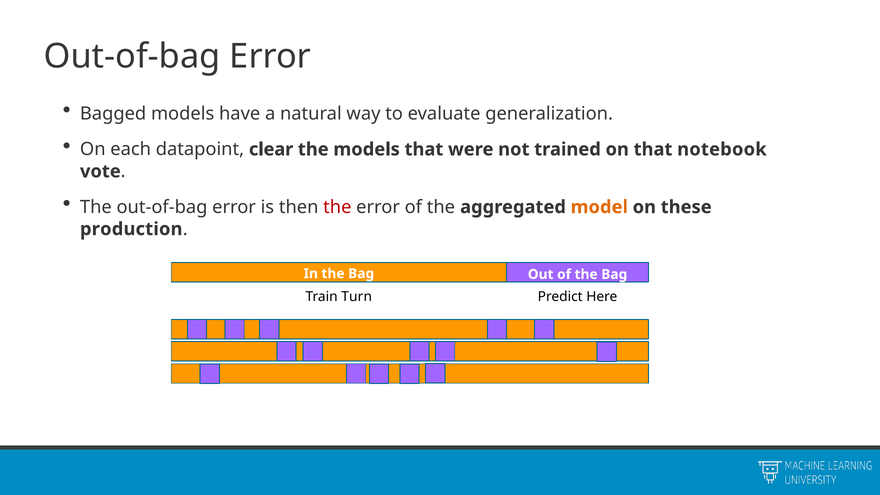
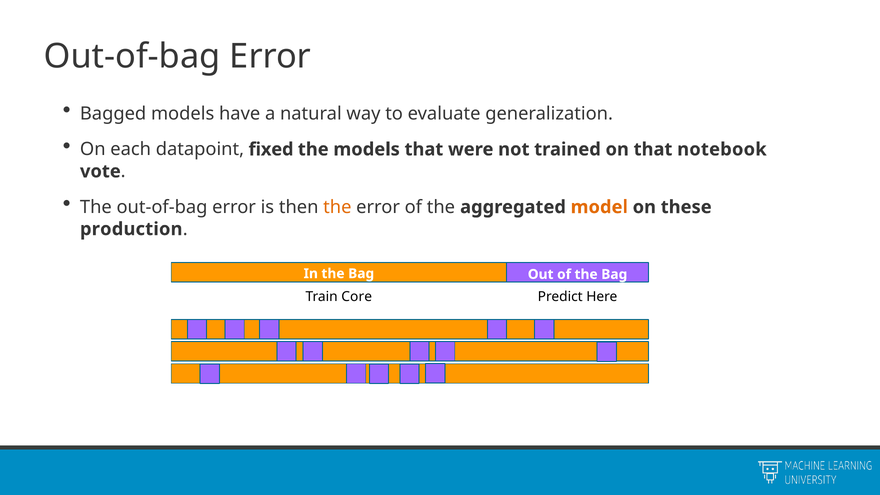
clear: clear -> fixed
the at (337, 207) colour: red -> orange
Turn: Turn -> Core
